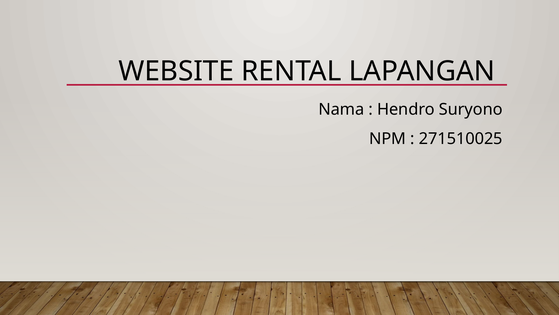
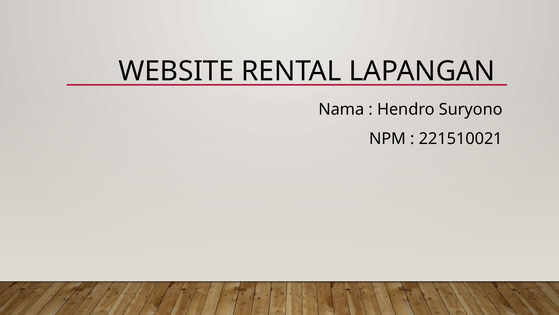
271510025: 271510025 -> 221510021
